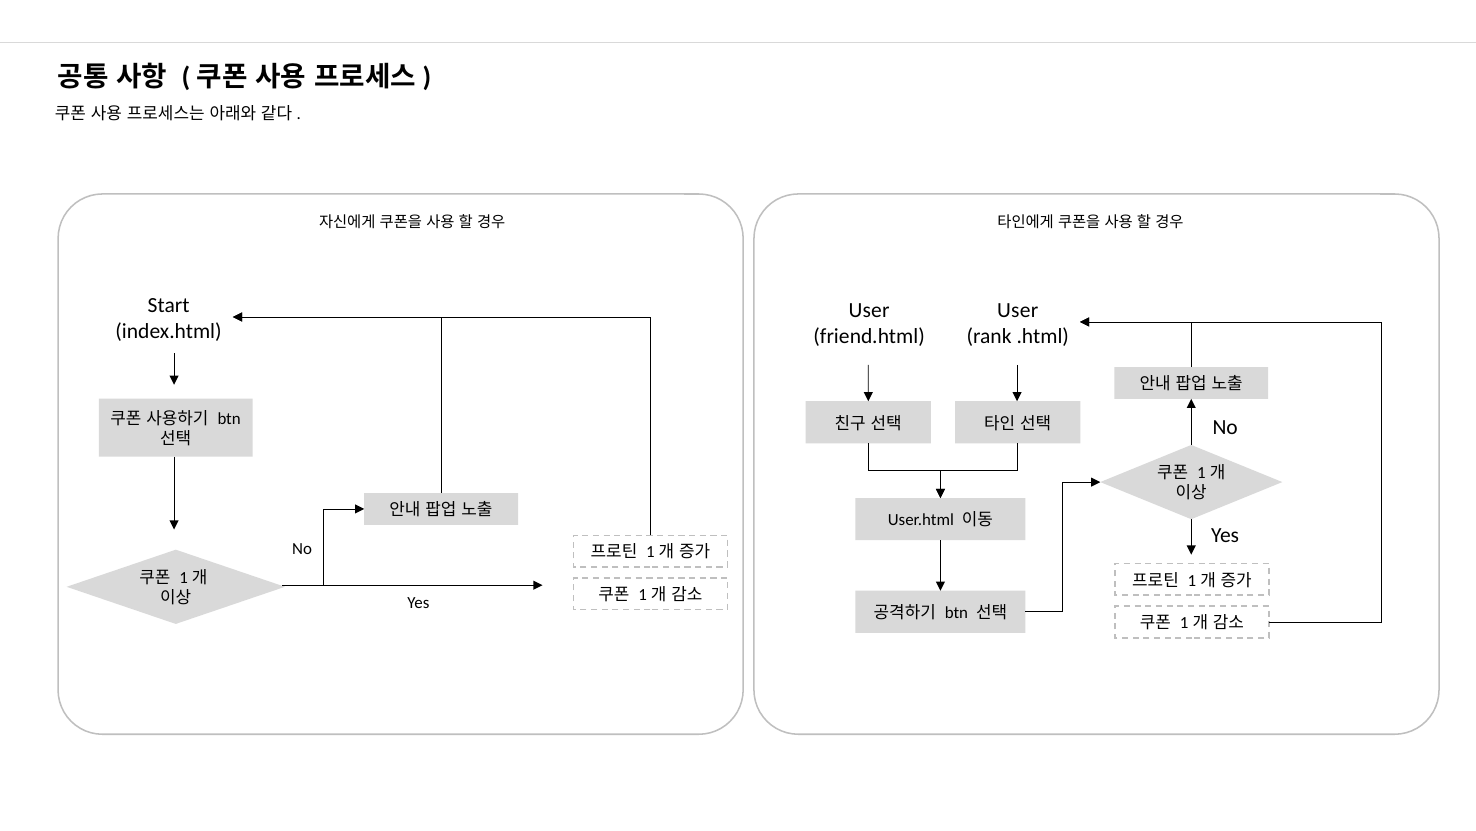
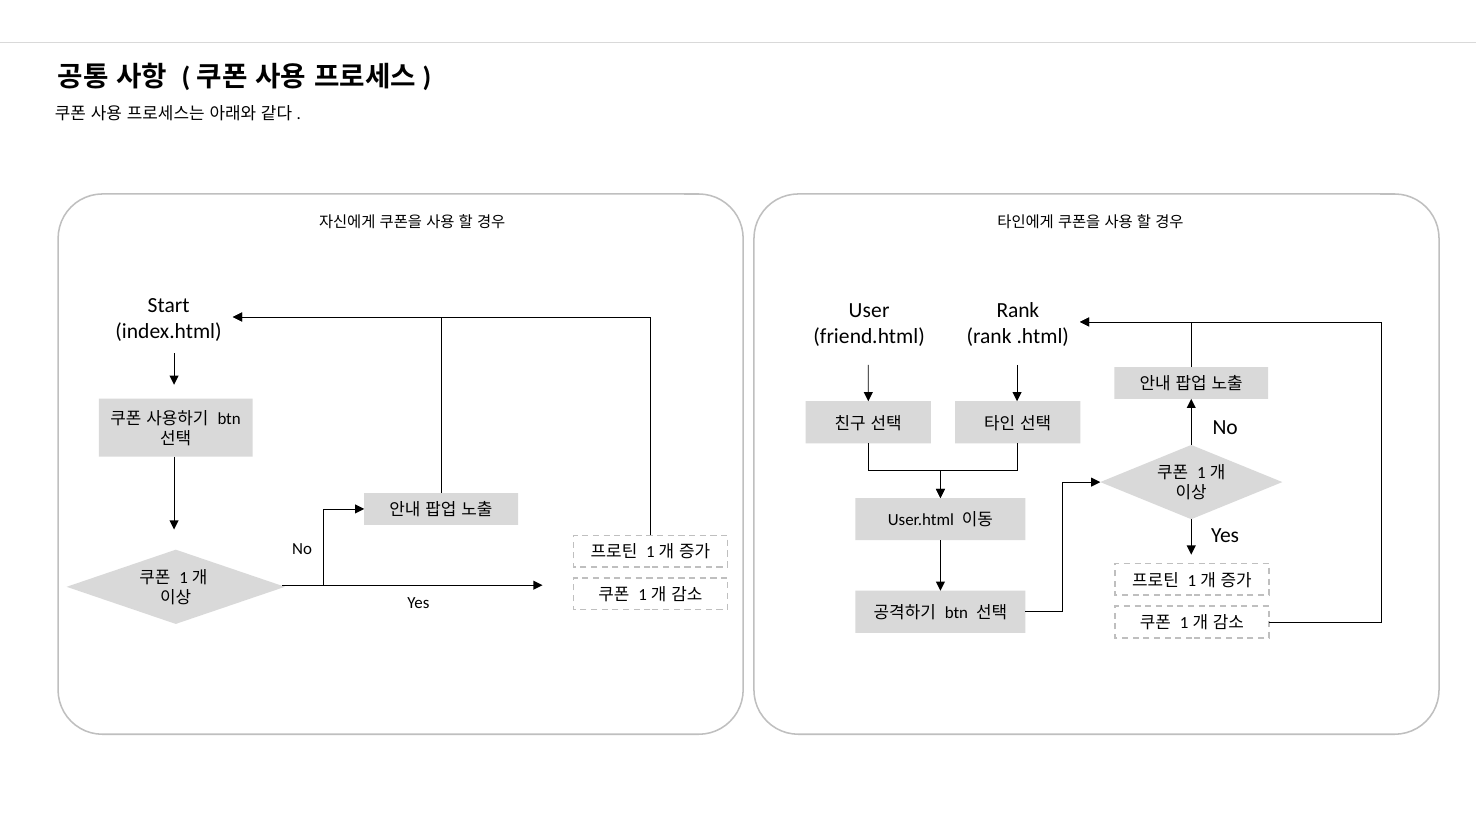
User at (1018, 310): User -> Rank
